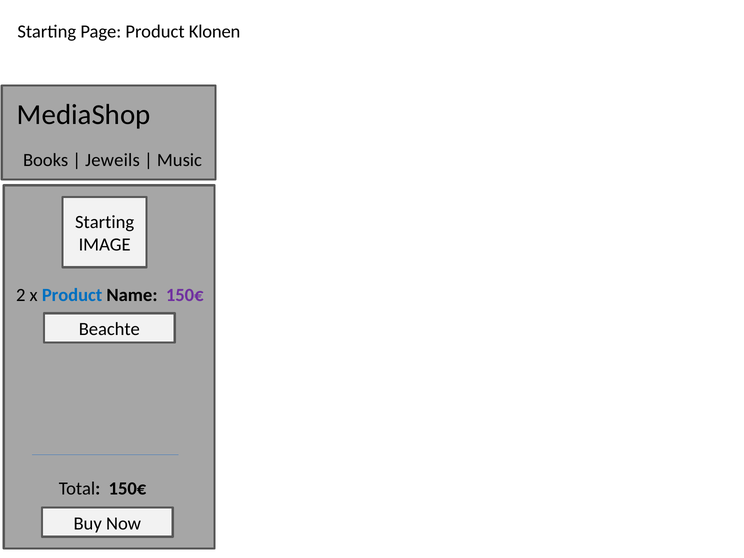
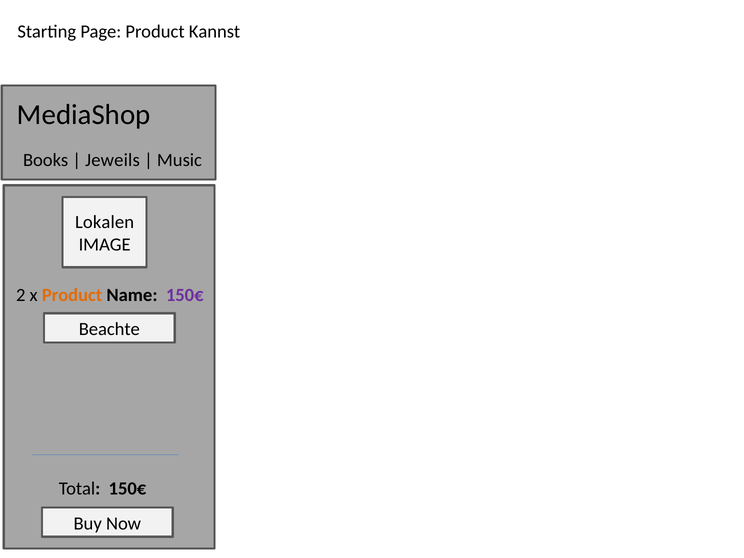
Klonen: Klonen -> Kannst
Starting at (105, 222): Starting -> Lokalen
Product at (72, 295) colour: blue -> orange
